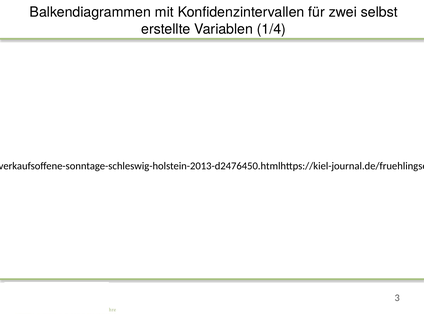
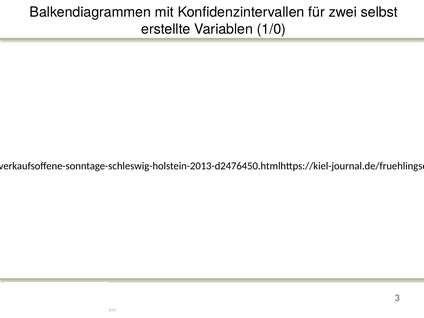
1/4: 1/4 -> 1/0
